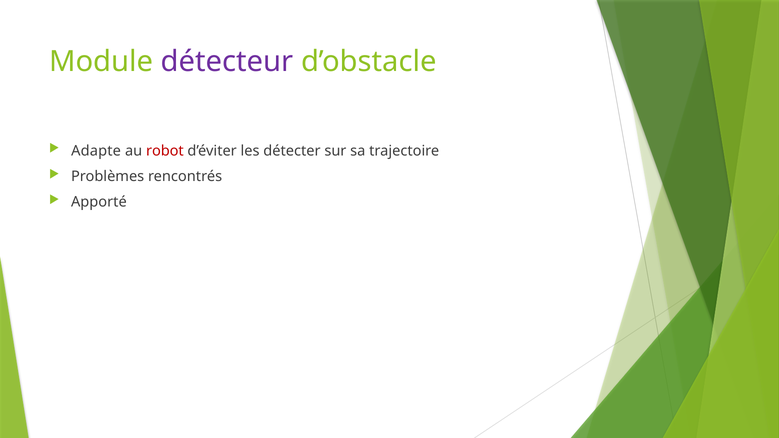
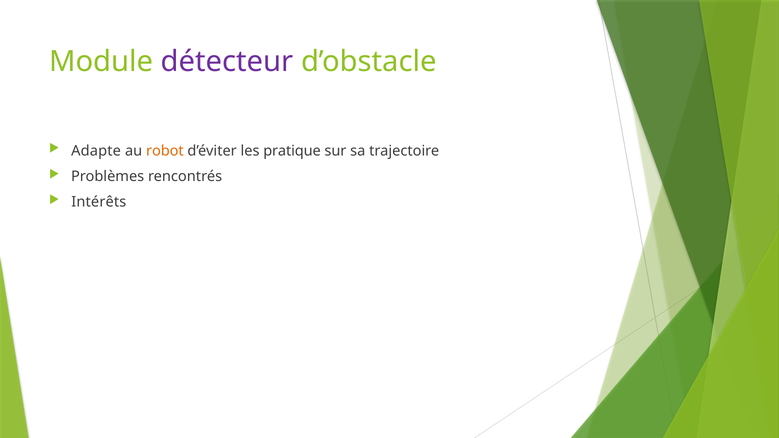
robot colour: red -> orange
détecter: détecter -> pratique
Apporté: Apporté -> Intérêts
